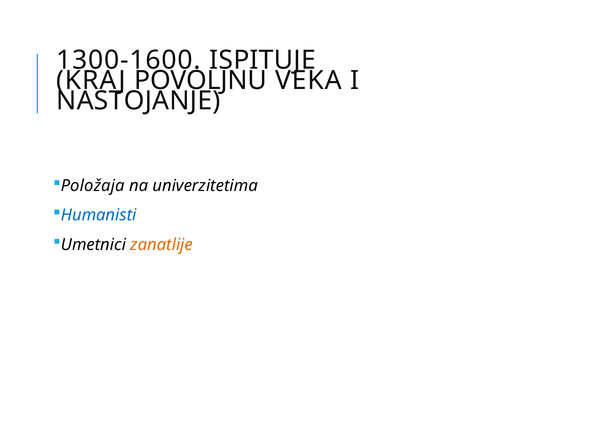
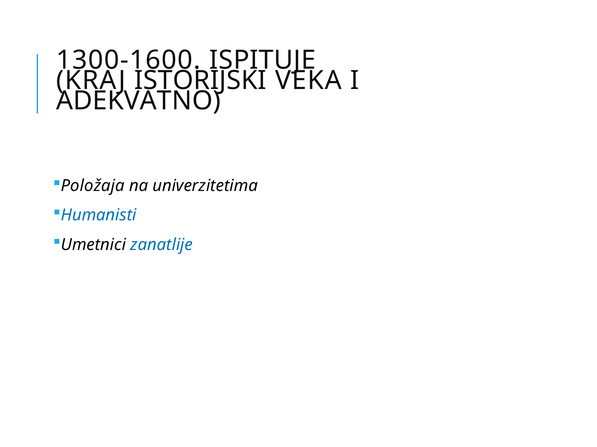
POVOLJNU: POVOLJNU -> ISTORIJSKI
NASTOJANJE: NASTOJANJE -> ADEKVATNO
zanatlije colour: orange -> blue
